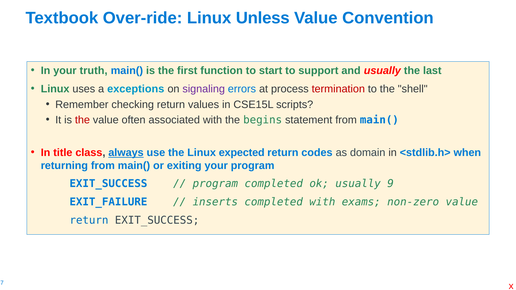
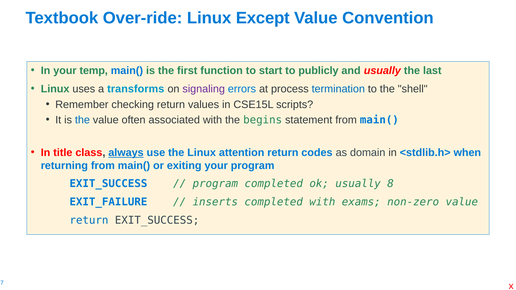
Unless: Unless -> Except
truth: truth -> temp
support: support -> publicly
exceptions: exceptions -> transforms
termination colour: red -> blue
the at (82, 120) colour: red -> blue
expected: expected -> attention
9: 9 -> 8
